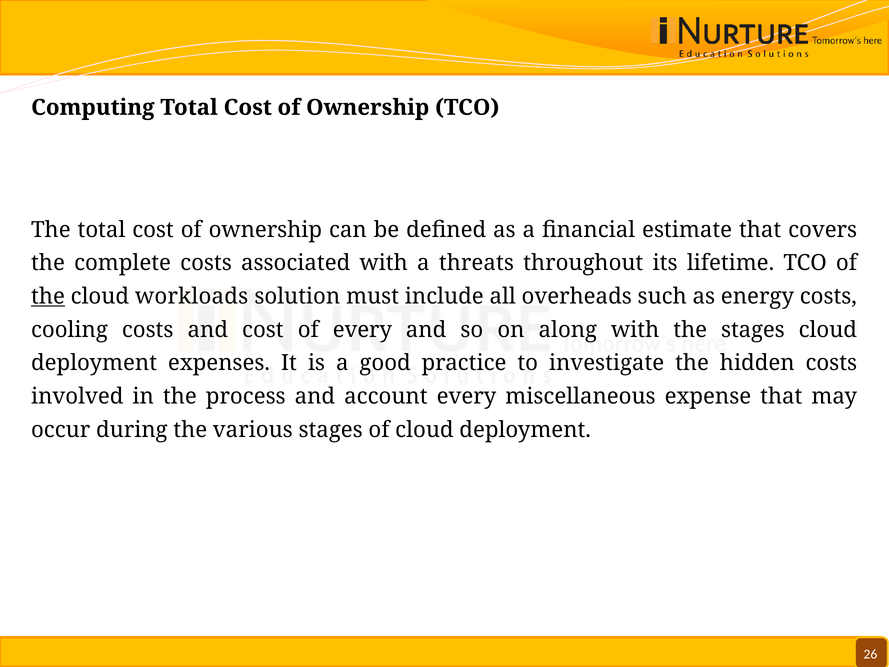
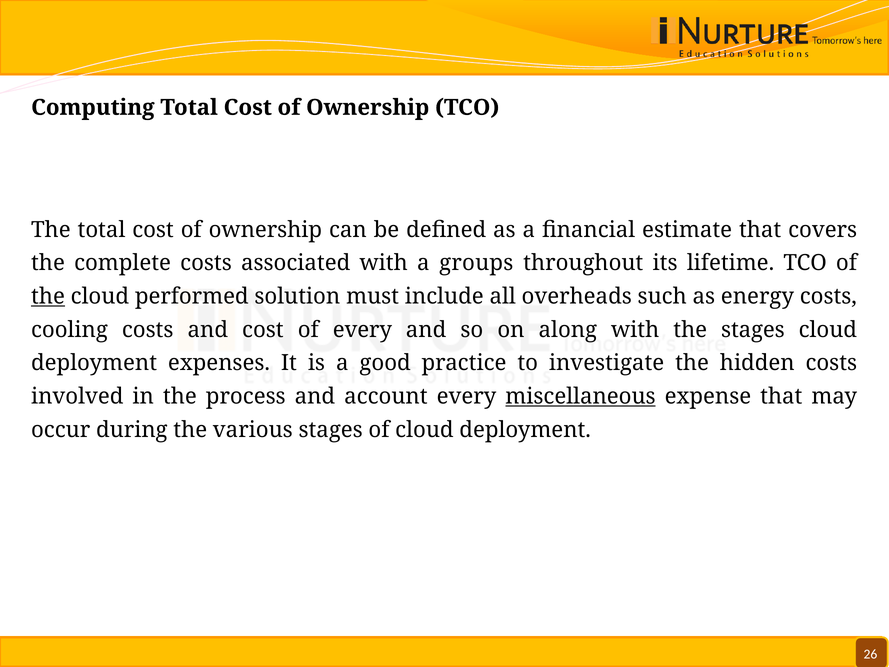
threats: threats -> groups
workloads: workloads -> performed
miscellaneous underline: none -> present
